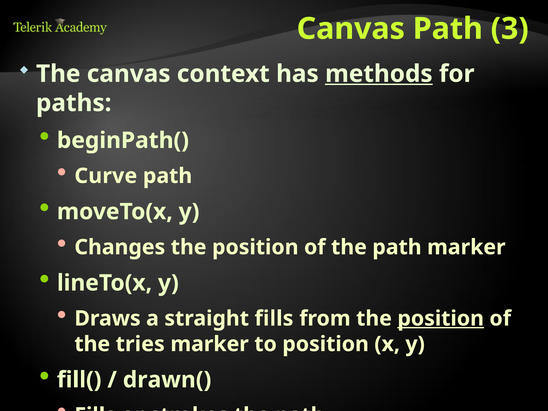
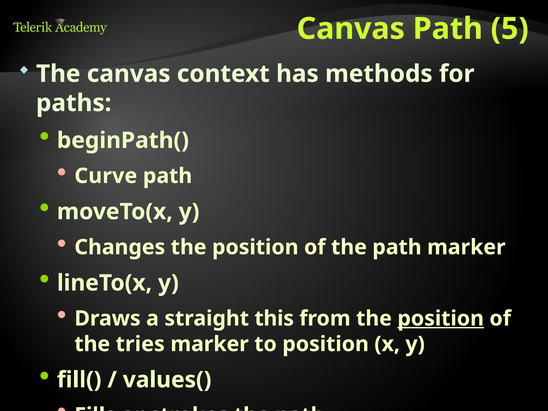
3: 3 -> 5
methods underline: present -> none
straight fills: fills -> this
drawn(: drawn( -> values(
